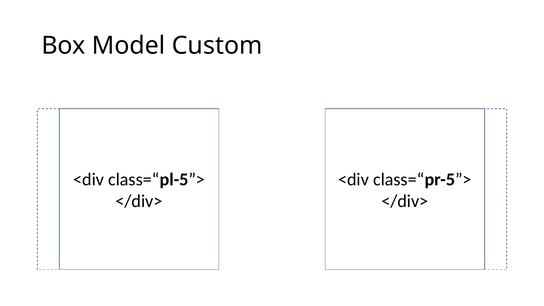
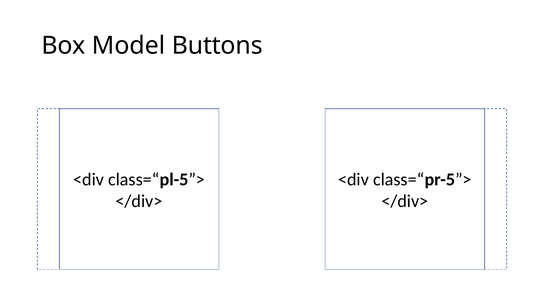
Custom: Custom -> Buttons
